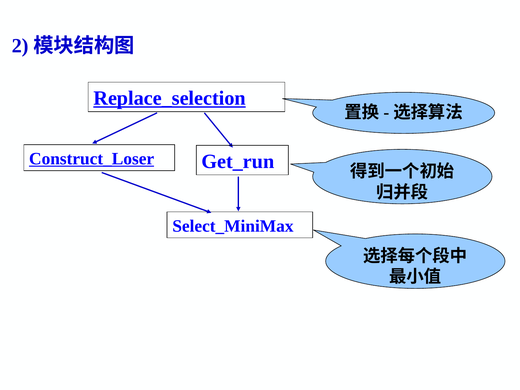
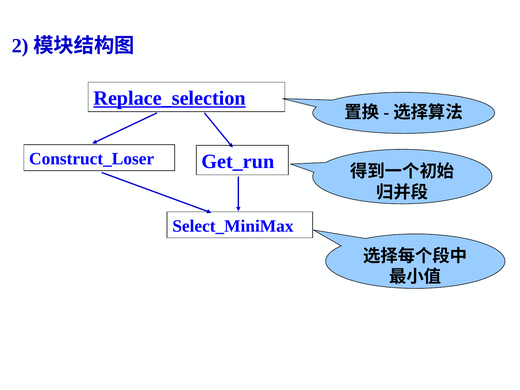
Construct_Loser underline: present -> none
